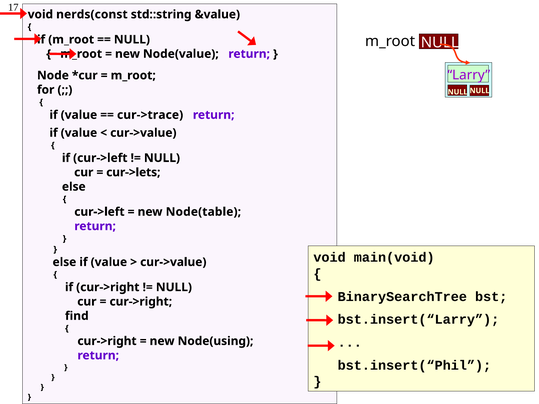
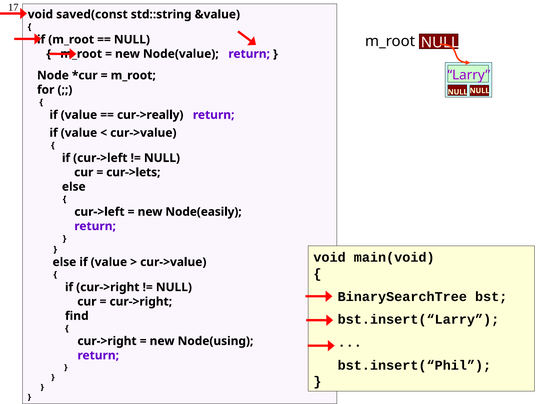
nerds(const: nerds(const -> saved(const
cur->trace: cur->trace -> cur->really
Node(table: Node(table -> Node(easily
